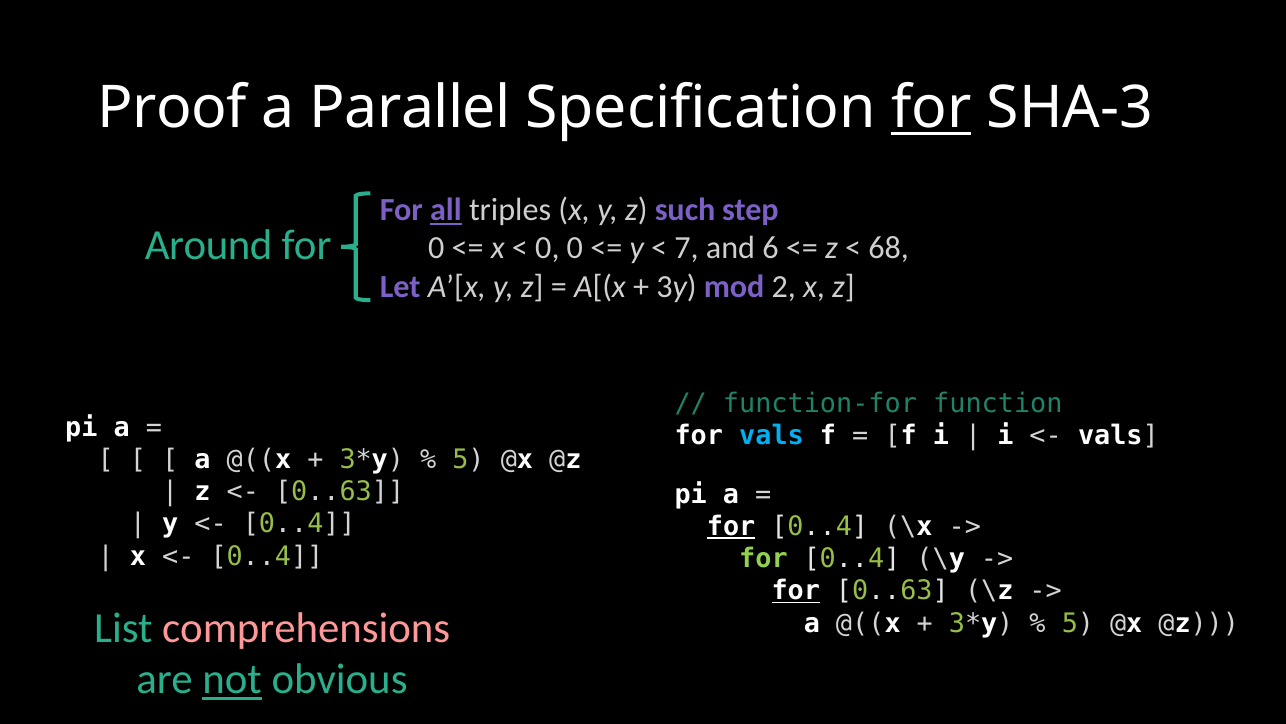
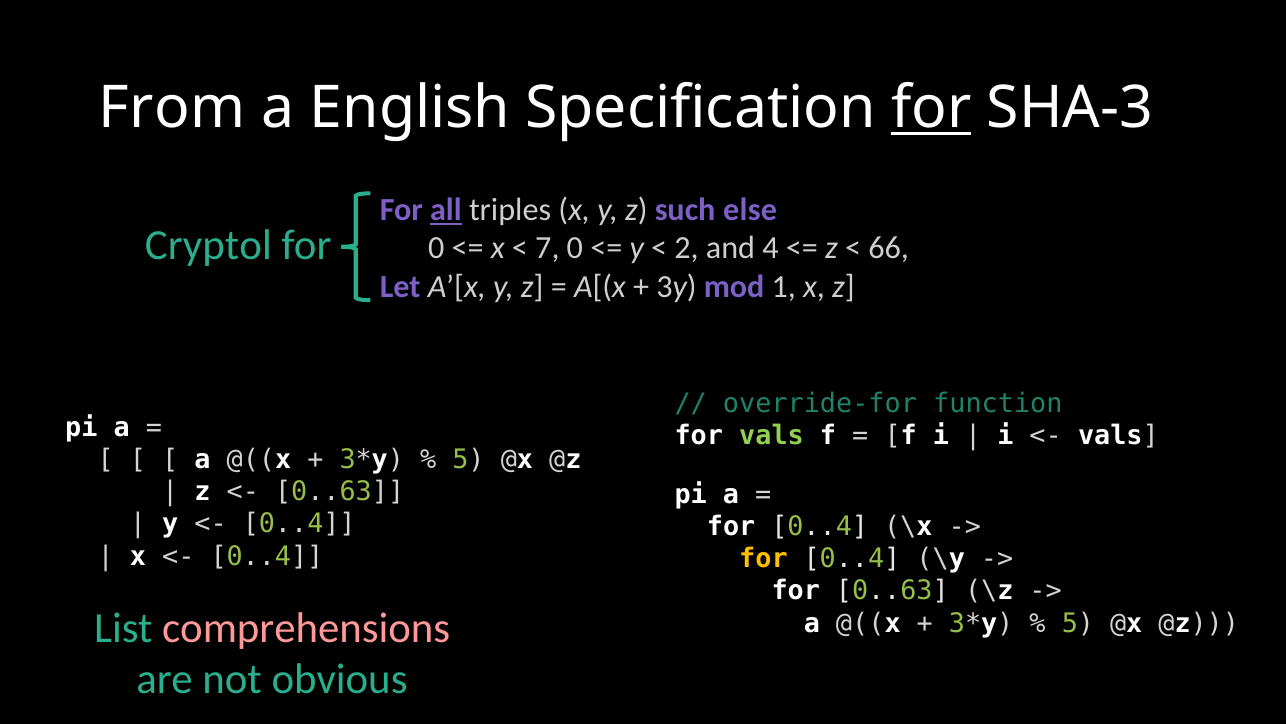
Proof: Proof -> From
Parallel: Parallel -> English
step: step -> else
Around: Around -> Cryptol
0 at (547, 248): 0 -> 7
7: 7 -> 2
6: 6 -> 4
68: 68 -> 66
2: 2 -> 1
function-for: function-for -> override-for
vals at (772, 435) colour: light blue -> light green
for at (731, 526) underline: present -> none
for at (763, 558) colour: light green -> yellow
for at (796, 591) underline: present -> none
not underline: present -> none
